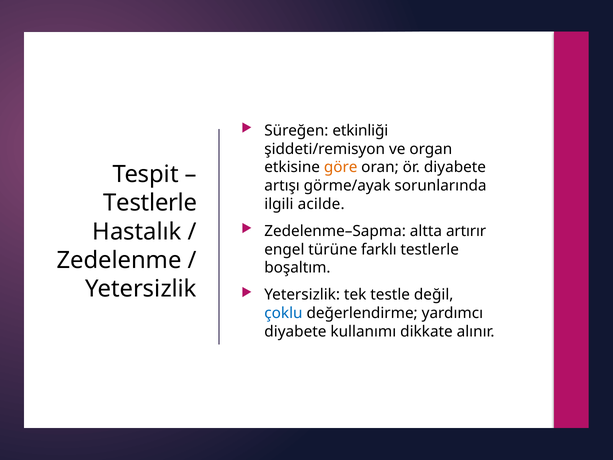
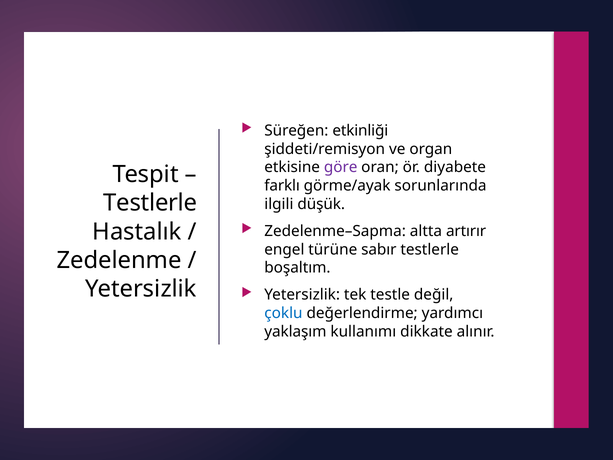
göre colour: orange -> purple
artışı: artışı -> farklı
acilde: acilde -> düşük
farklı: farklı -> sabır
diyabete at (295, 331): diyabete -> yaklaşım
